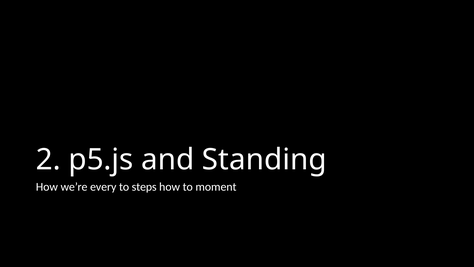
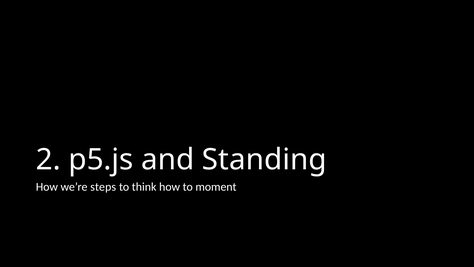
every: every -> steps
steps: steps -> think
